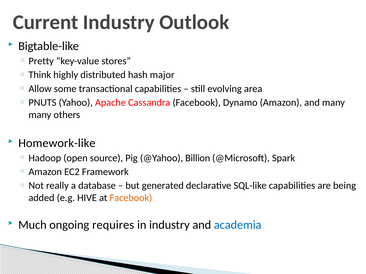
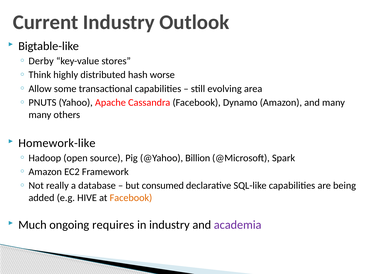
Pretty: Pretty -> Derby
major: major -> worse
generated: generated -> consumed
academia colour: blue -> purple
